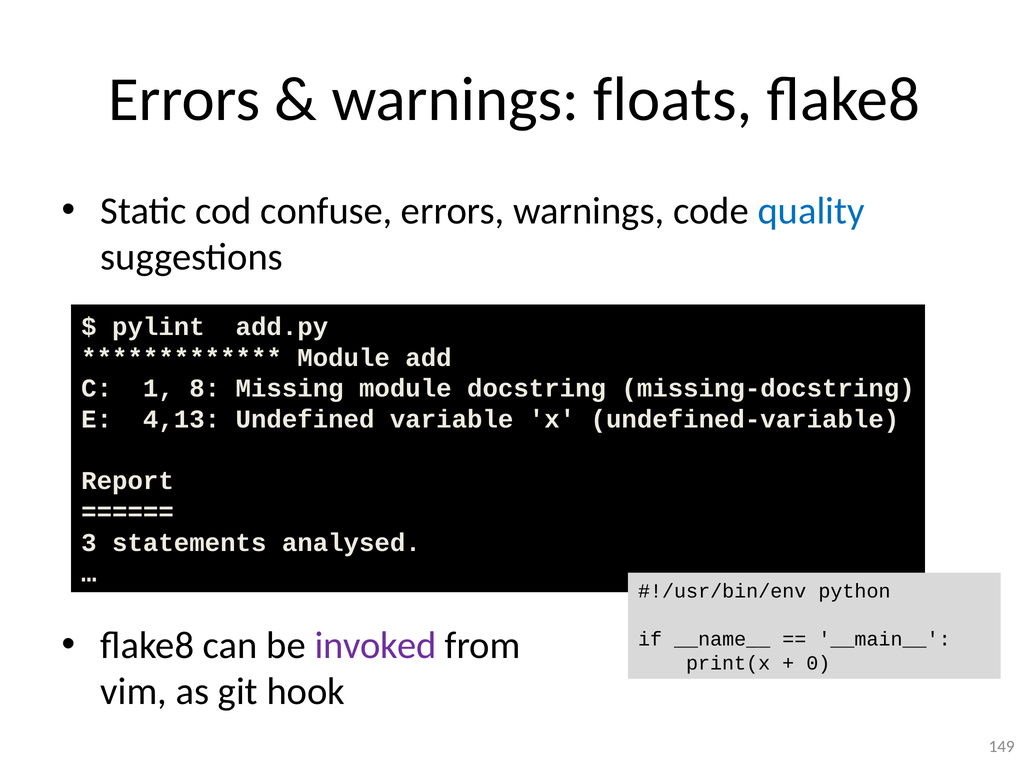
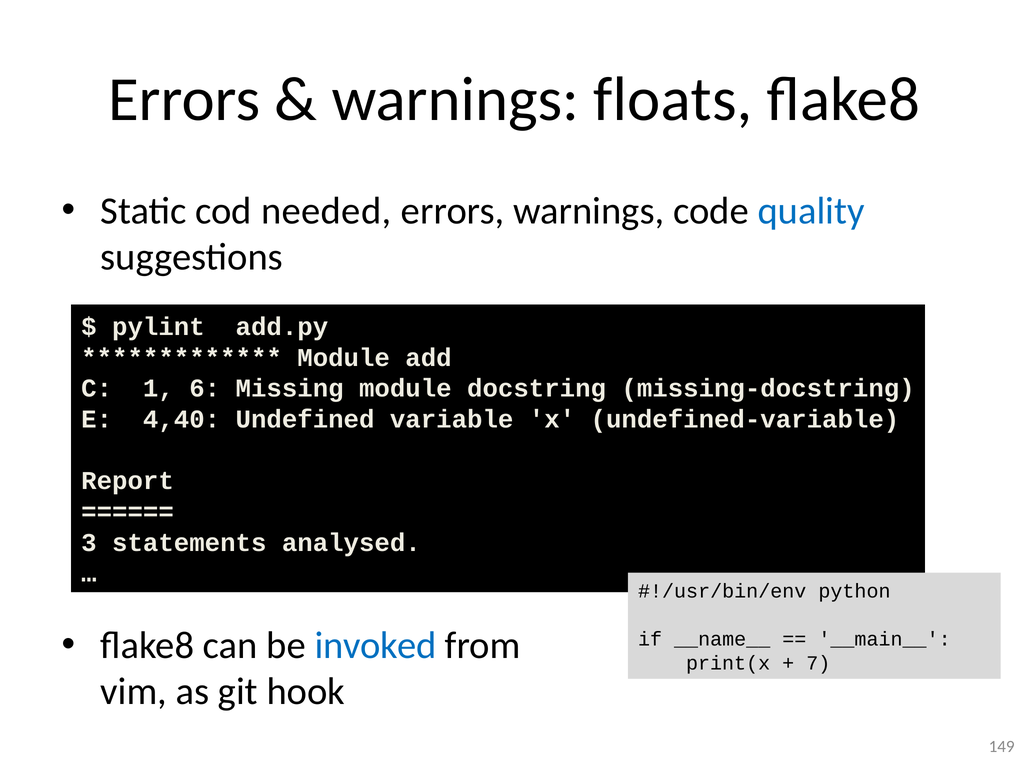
confuse: confuse -> needed
8: 8 -> 6
4,13: 4,13 -> 4,40
invoked colour: purple -> blue
0: 0 -> 7
